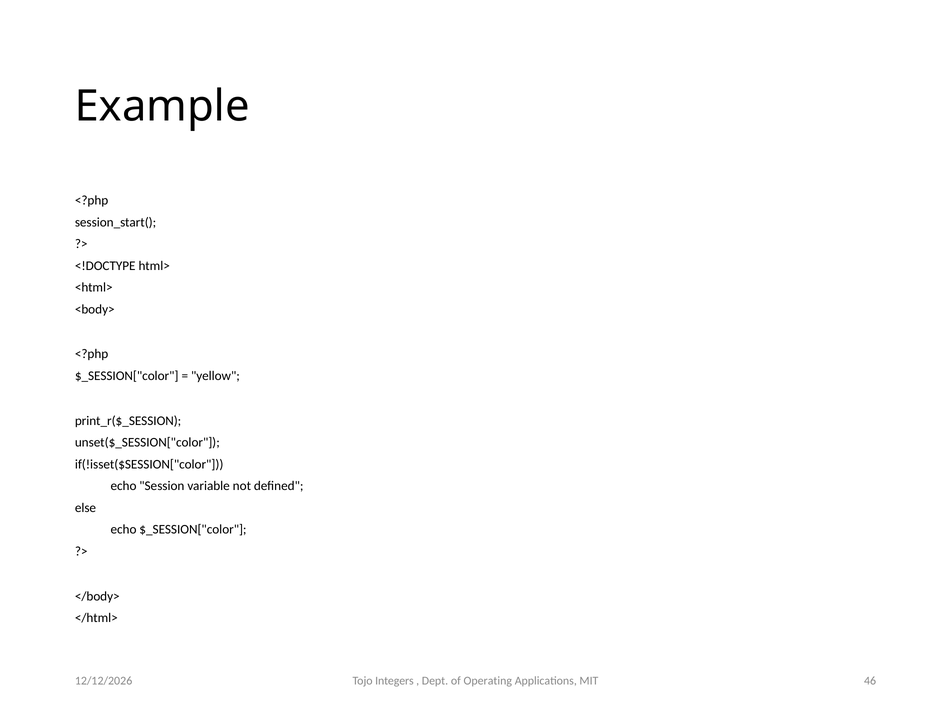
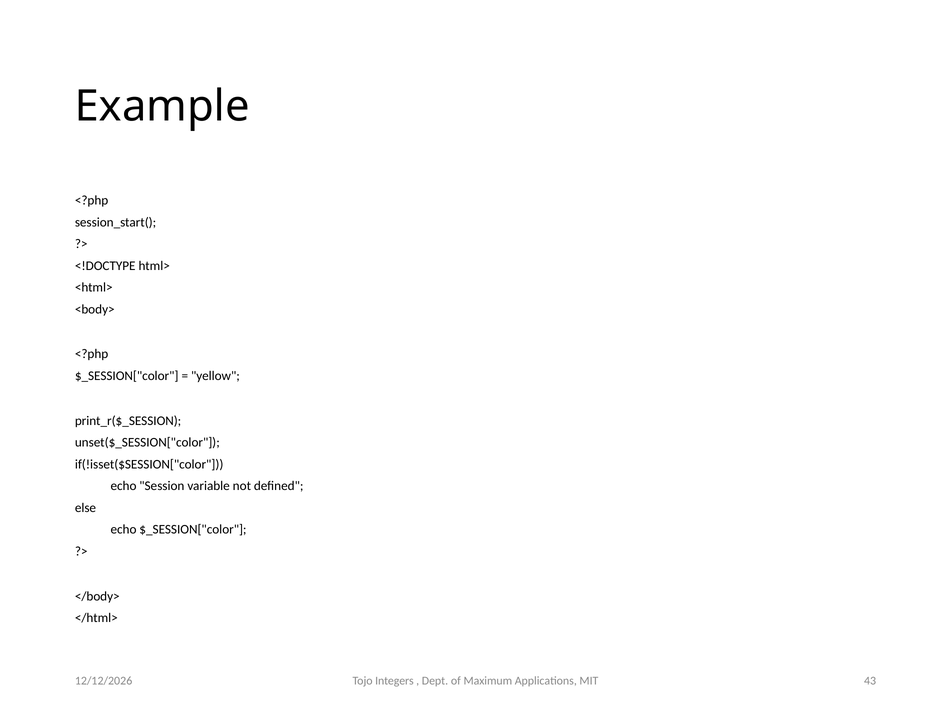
Operating: Operating -> Maximum
46: 46 -> 43
